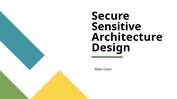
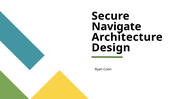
Sensitive: Sensitive -> Navigate
